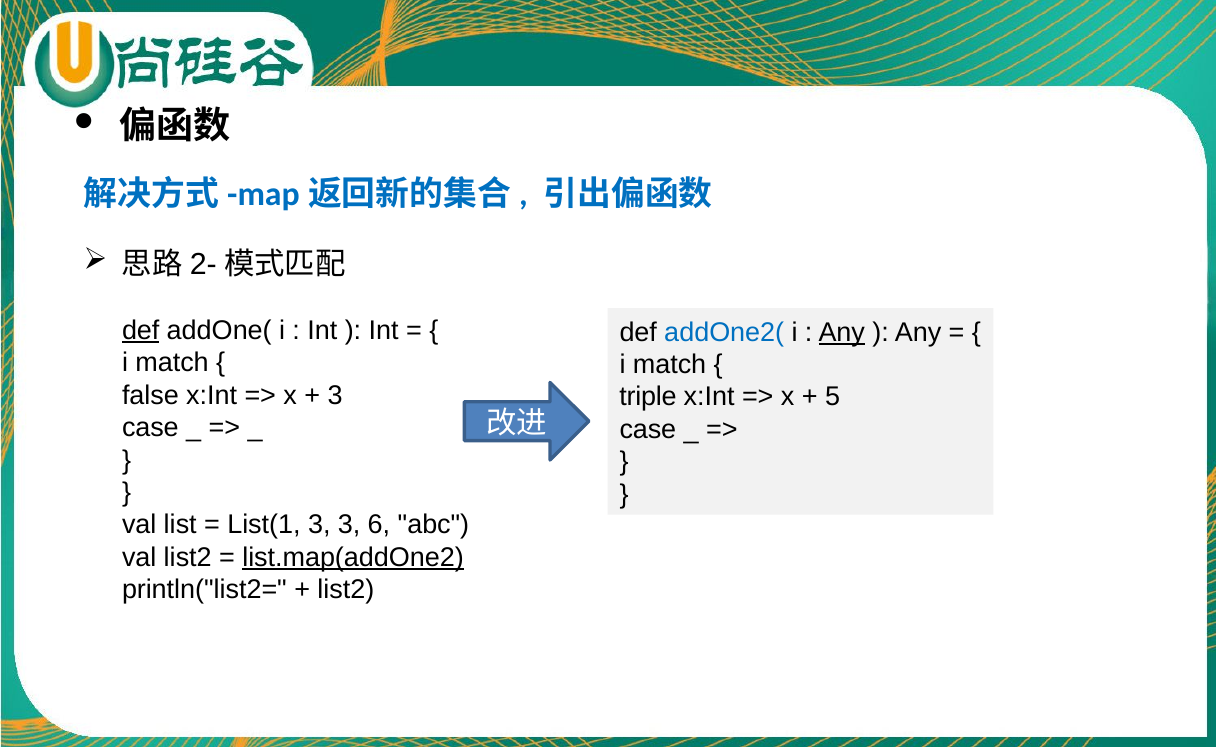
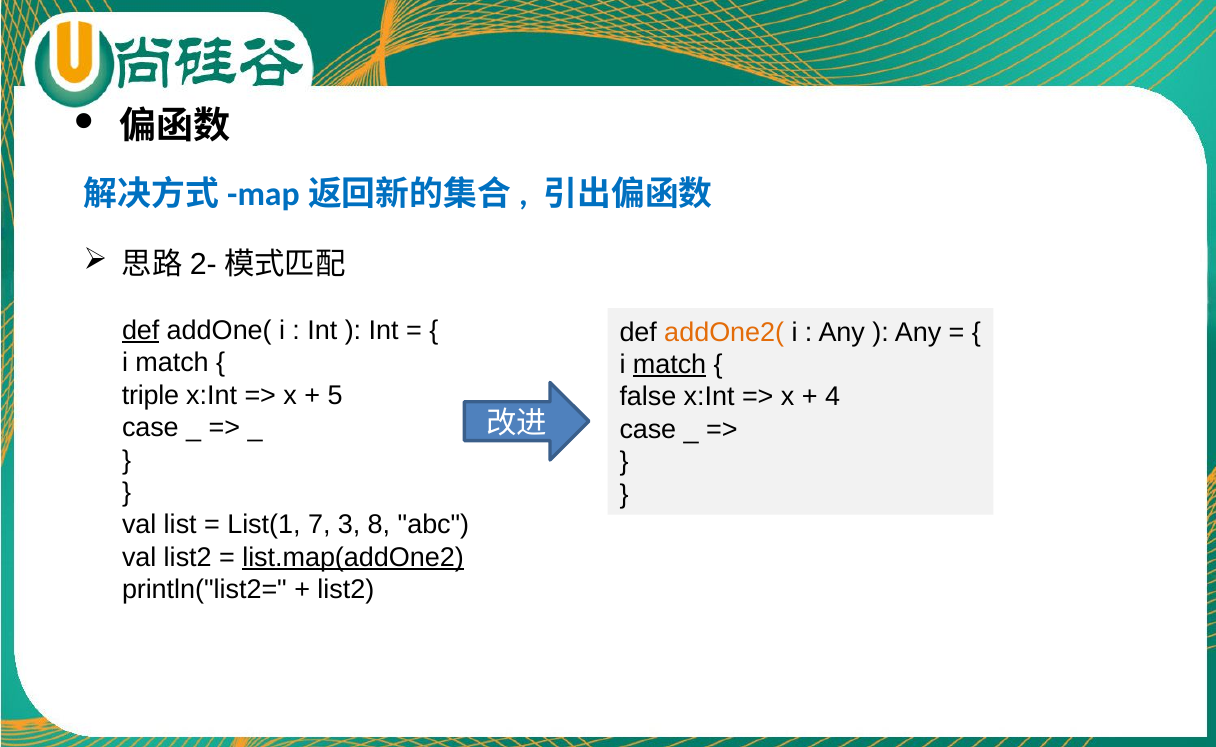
addOne2( colour: blue -> orange
Any at (842, 332) underline: present -> none
match at (670, 365) underline: none -> present
false: false -> triple
3 at (335, 395): 3 -> 5
triple: triple -> false
5: 5 -> 4
List(1 3: 3 -> 7
6: 6 -> 8
